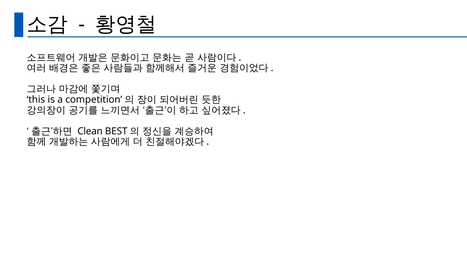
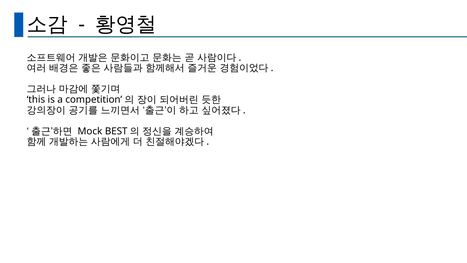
Clean: Clean -> Mock
